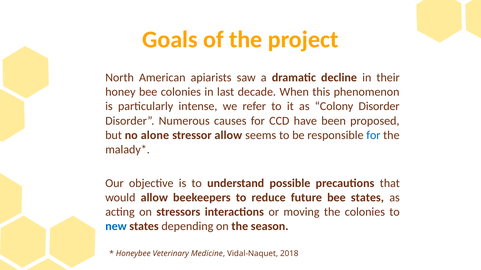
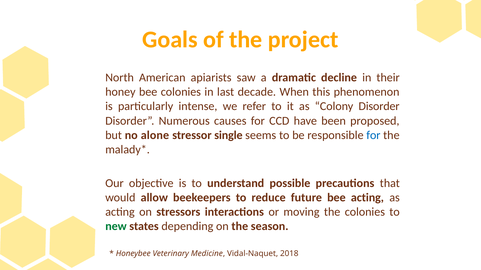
stressor allow: allow -> single
bee states: states -> acting
new colour: blue -> green
